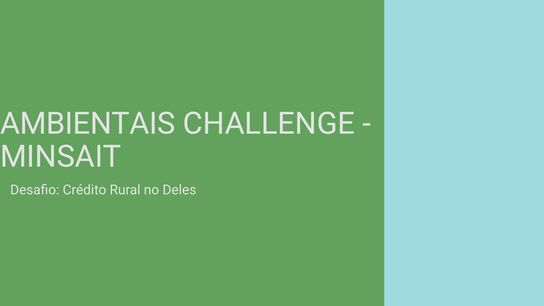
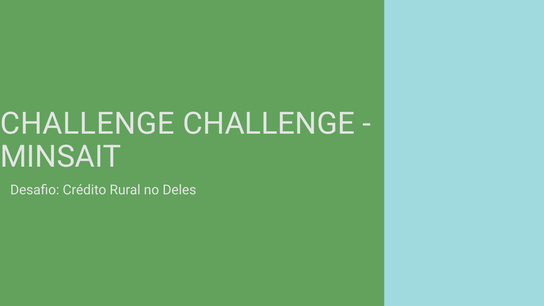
AMBIENTAIS at (88, 124): AMBIENTAIS -> CHALLENGE
